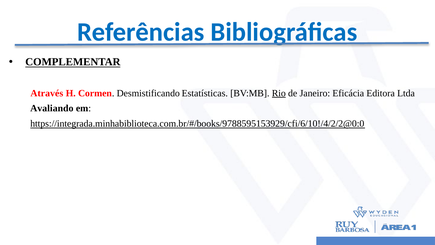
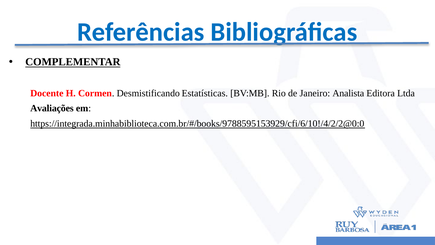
Através: Através -> Docente
Rio underline: present -> none
Eficácia: Eficácia -> Analista
Avaliando: Avaliando -> Avaliações
